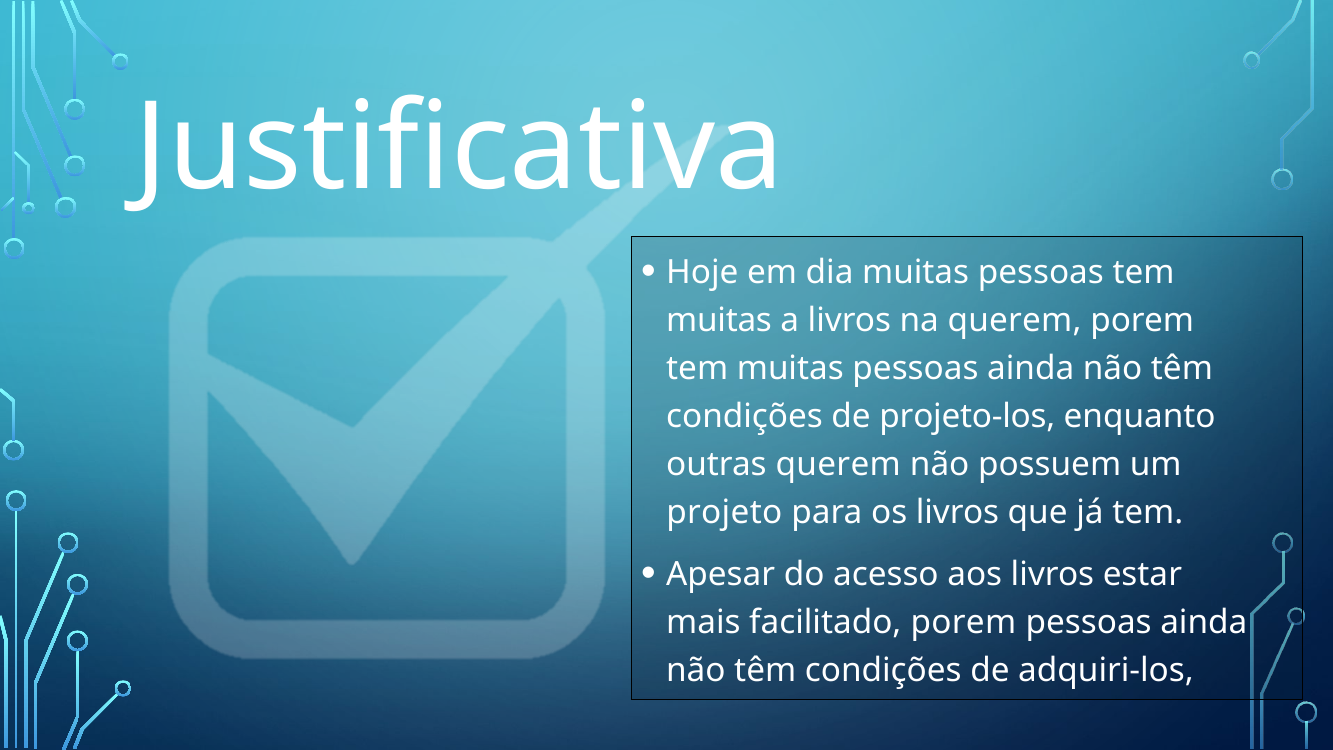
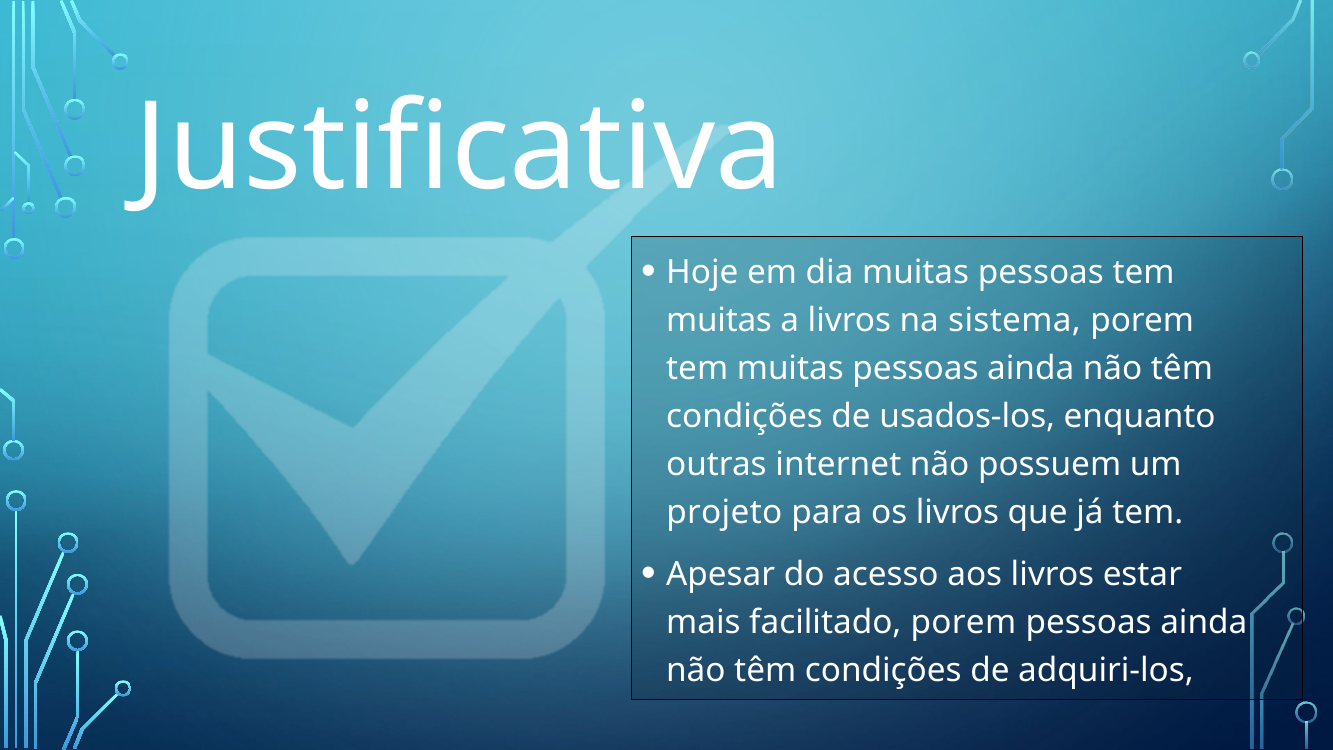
na querem: querem -> sistema
projeto-los: projeto-los -> usados-los
outras querem: querem -> internet
